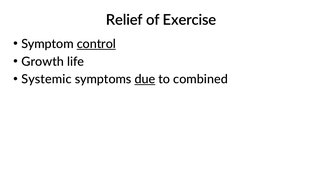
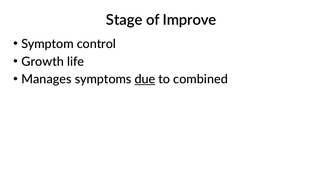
Relief: Relief -> Stage
Exercise: Exercise -> Improve
control underline: present -> none
Systemic: Systemic -> Manages
